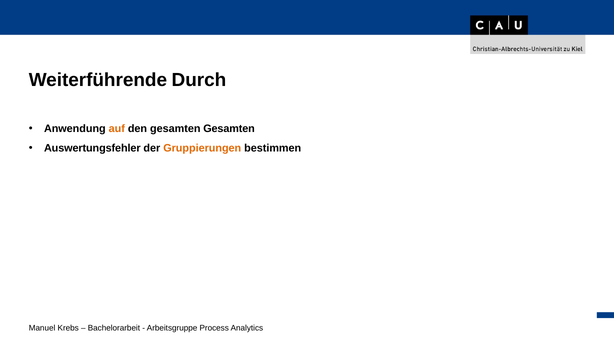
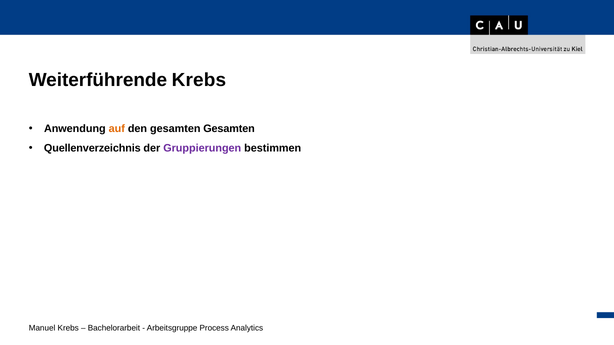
Weiterführende Durch: Durch -> Krebs
Auswertungsfehler: Auswertungsfehler -> Quellenverzeichnis
Gruppierungen colour: orange -> purple
